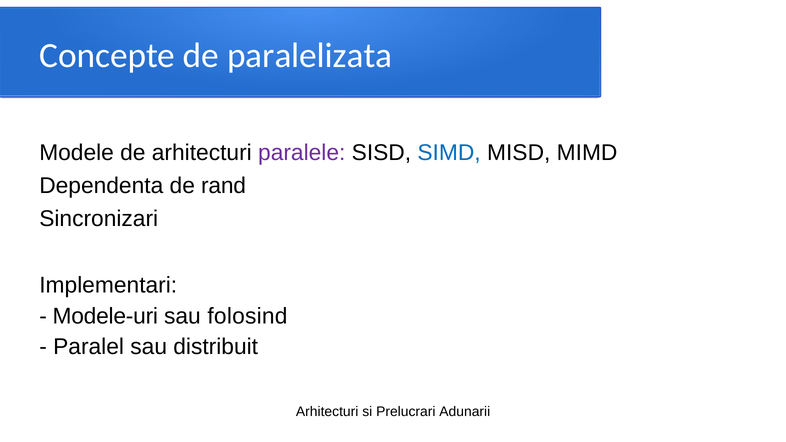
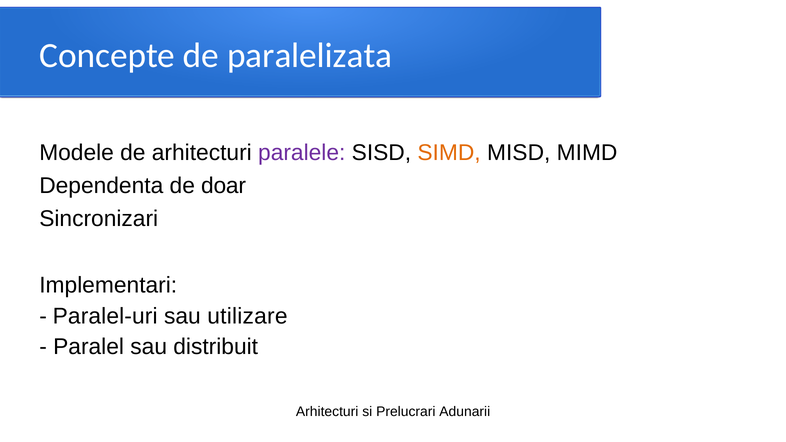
SIMD colour: blue -> orange
rand: rand -> doar
Modele-uri: Modele-uri -> Paralel-uri
folosind: folosind -> utilizare
